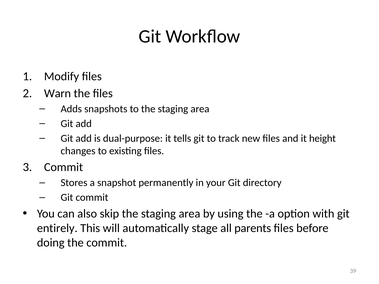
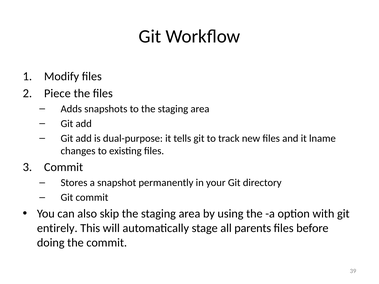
Warn: Warn -> Piece
height: height -> lname
